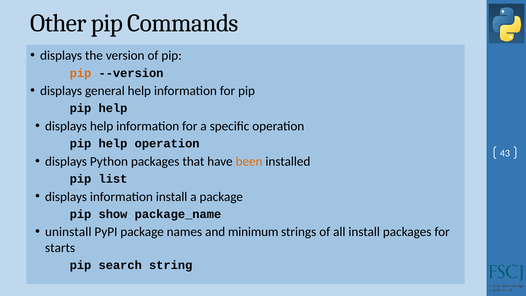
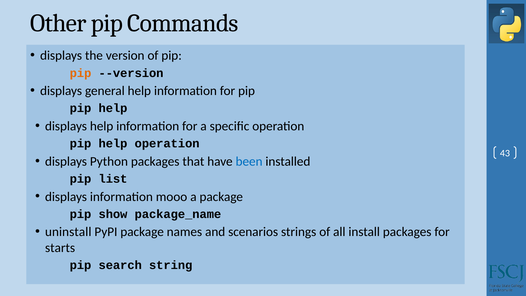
been colour: orange -> blue
information install: install -> mooo
minimum: minimum -> scenarios
